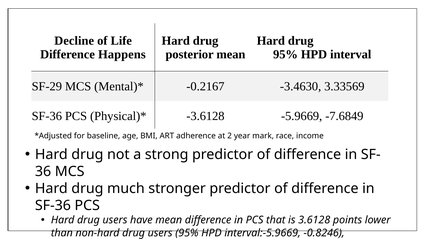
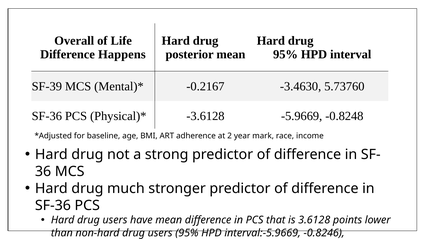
Decline at (74, 41): Decline -> Overall
SF-29: SF-29 -> SF-39
3.33569: 3.33569 -> 5.73760
-7.6849: -7.6849 -> -0.8248
